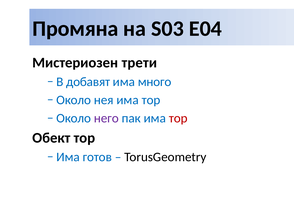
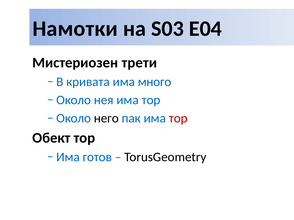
Промяна: Промяна -> Намотки
добавят: добавят -> кривата
него colour: purple -> black
